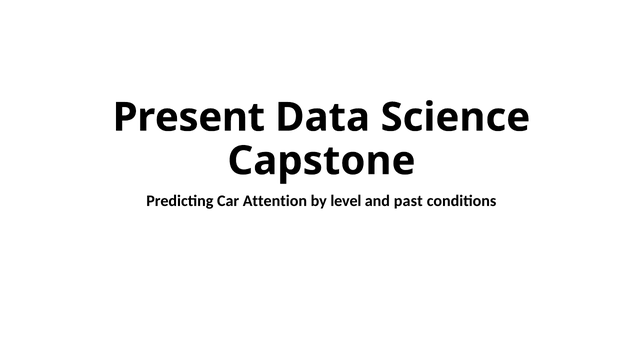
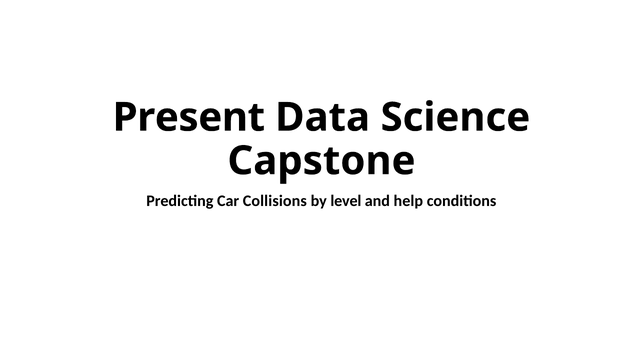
Attention: Attention -> Collisions
past: past -> help
